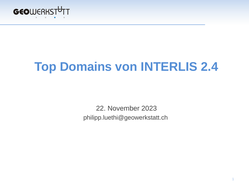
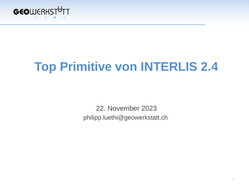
Domains: Domains -> Primitive
